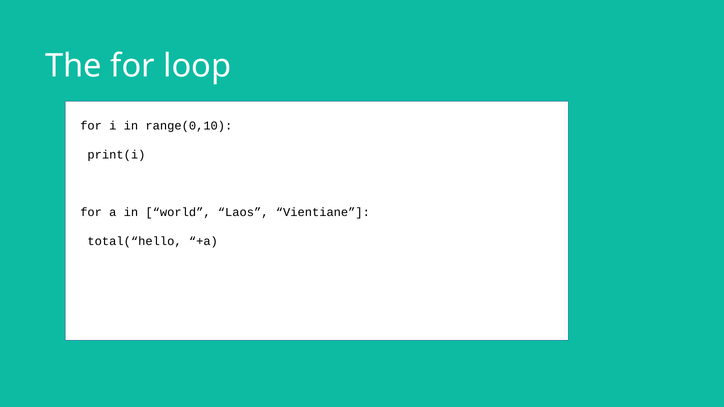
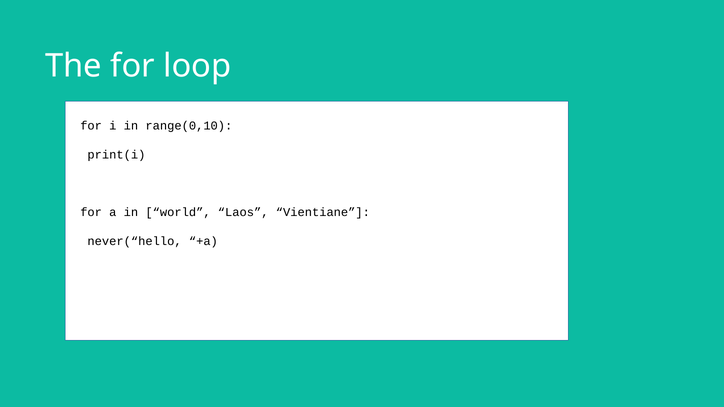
total(“hello: total(“hello -> never(“hello
